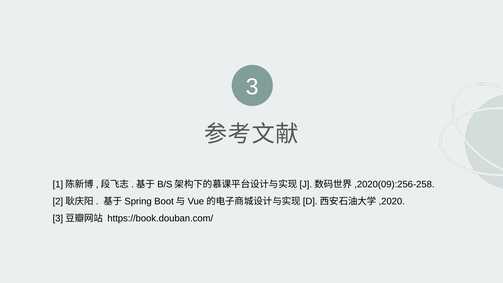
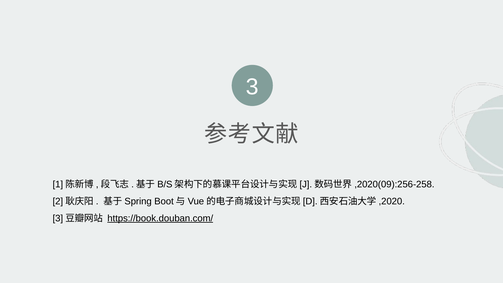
https://book.douban.com/ underline: none -> present
